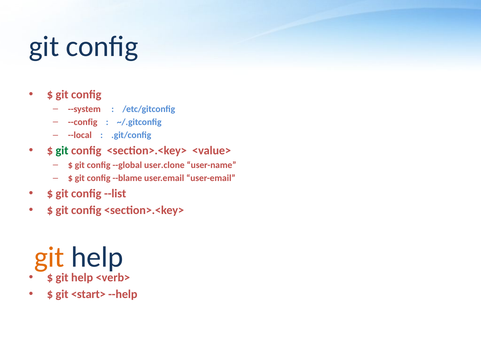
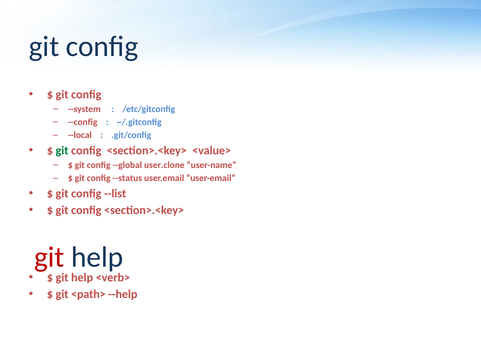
--blame: --blame -> --status
git at (49, 258) colour: orange -> red
<start>: <start> -> <path>
